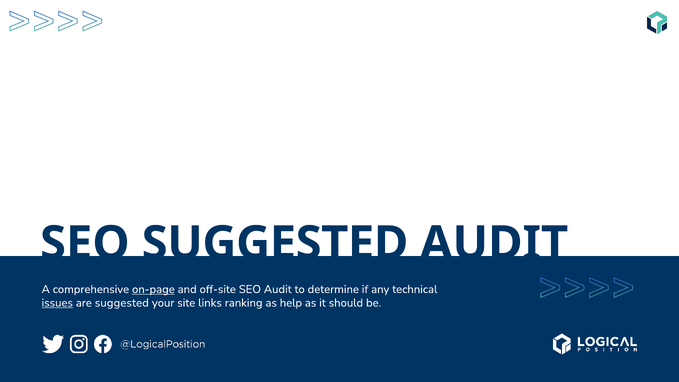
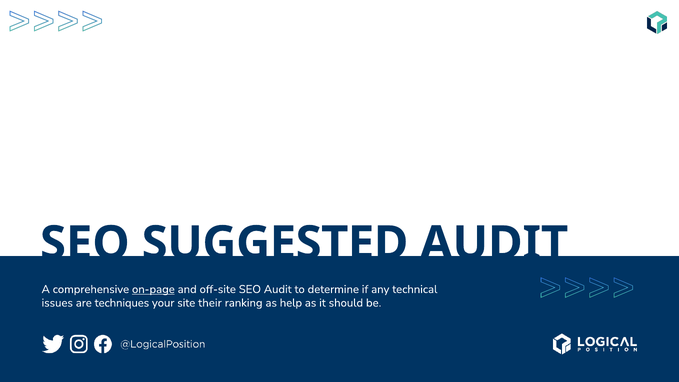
issues underline: present -> none
are suggested: suggested -> techniques
links: links -> their
